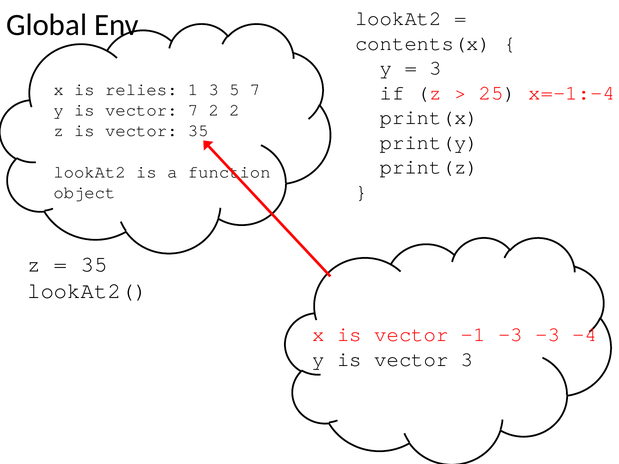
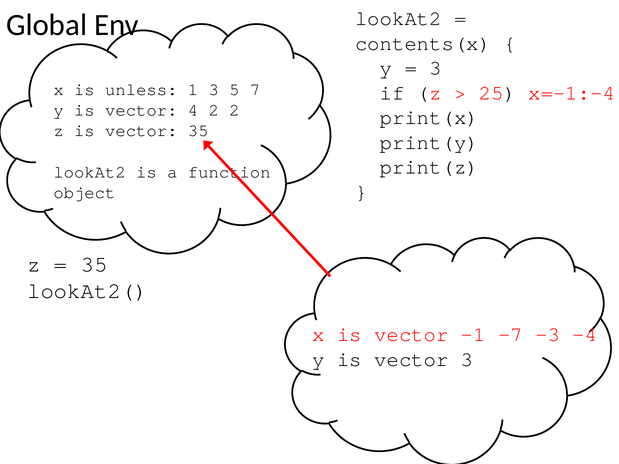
relies: relies -> unless
vector 7: 7 -> 4
-1 -3: -3 -> -7
